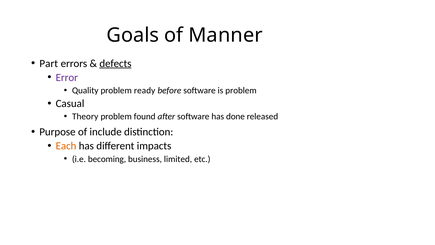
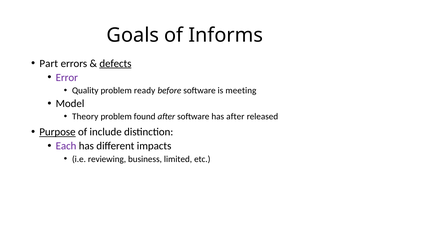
Manner: Manner -> Informs
is problem: problem -> meeting
Casual: Casual -> Model
has done: done -> after
Purpose underline: none -> present
Each colour: orange -> purple
becoming: becoming -> reviewing
